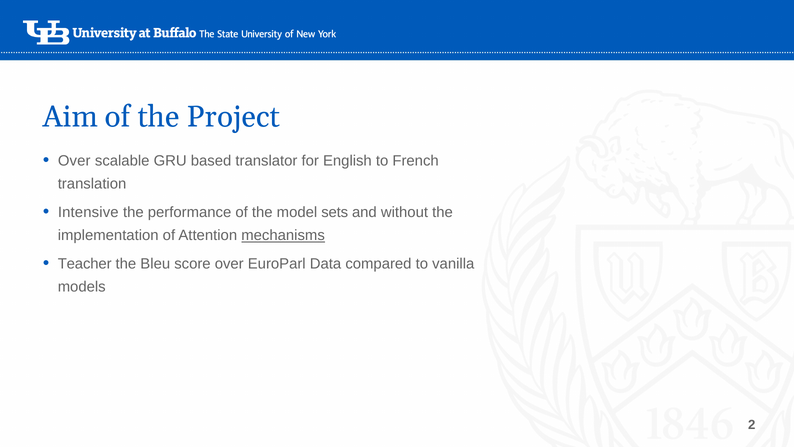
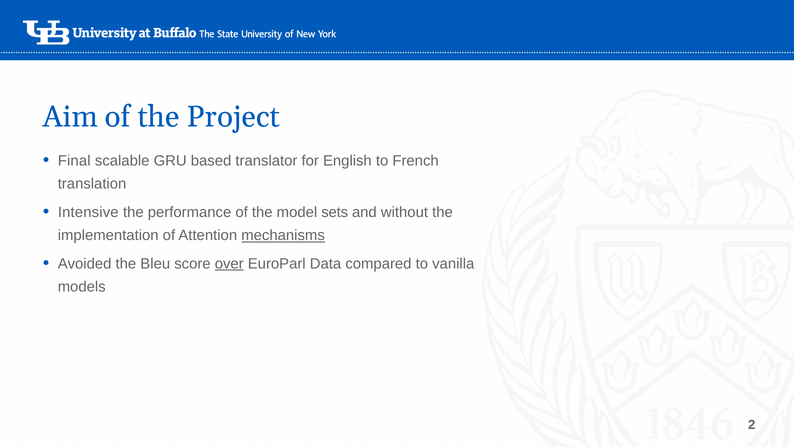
Over at (74, 161): Over -> Final
Teacher: Teacher -> Avoided
over at (229, 263) underline: none -> present
